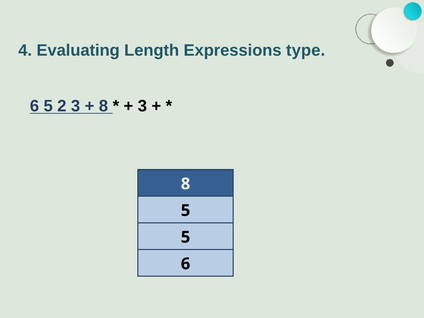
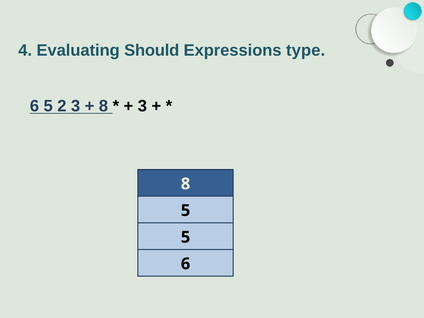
Length: Length -> Should
